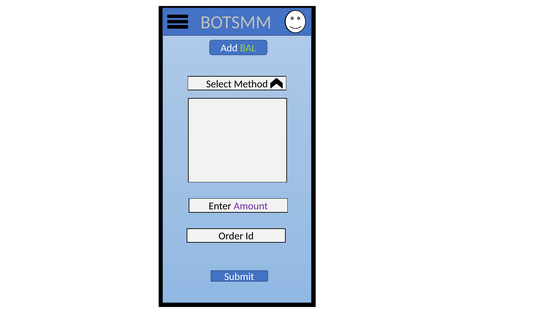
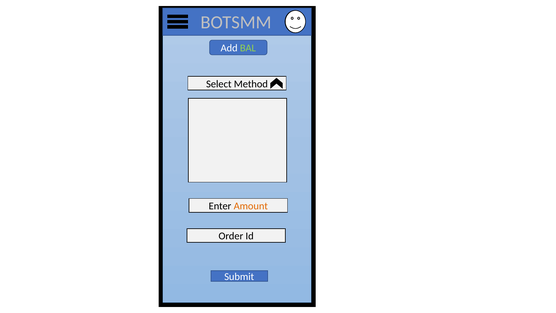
Amount colour: purple -> orange
